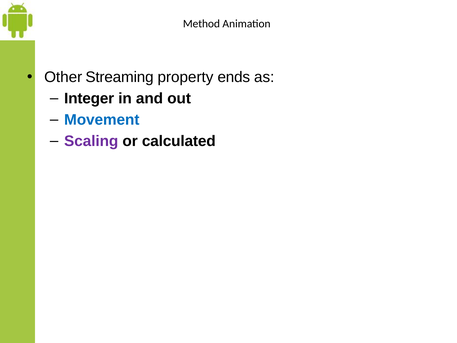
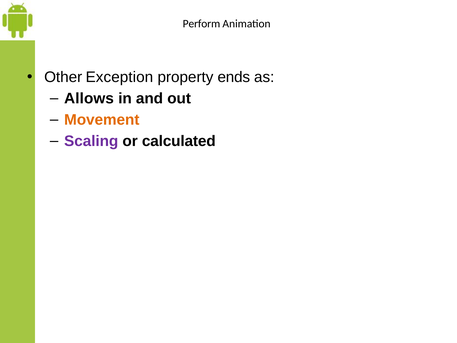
Method: Method -> Perform
Streaming: Streaming -> Exception
Integer: Integer -> Allows
Movement colour: blue -> orange
